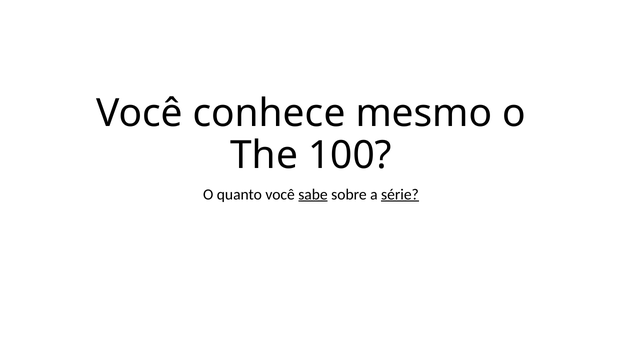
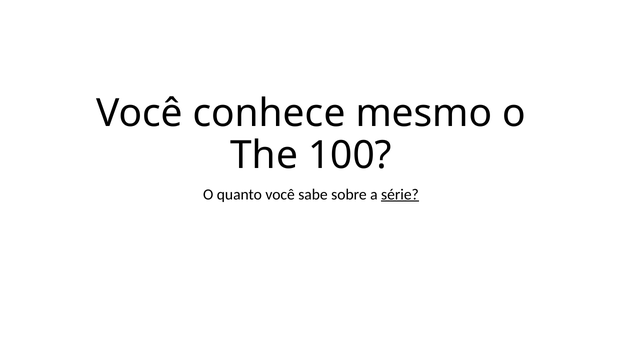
sabe underline: present -> none
